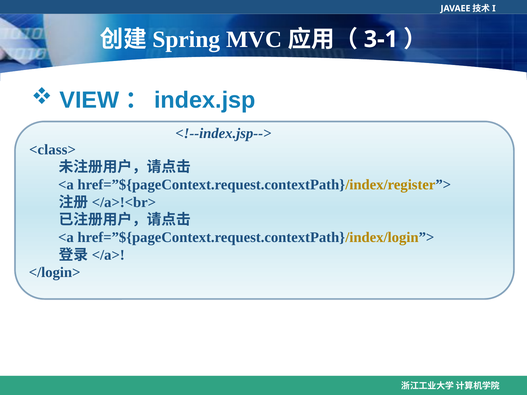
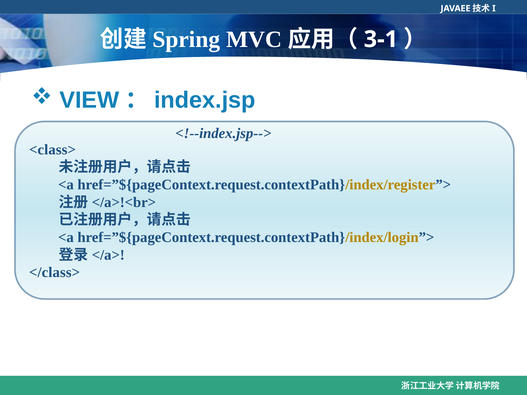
</login>: </login> -> </class>
